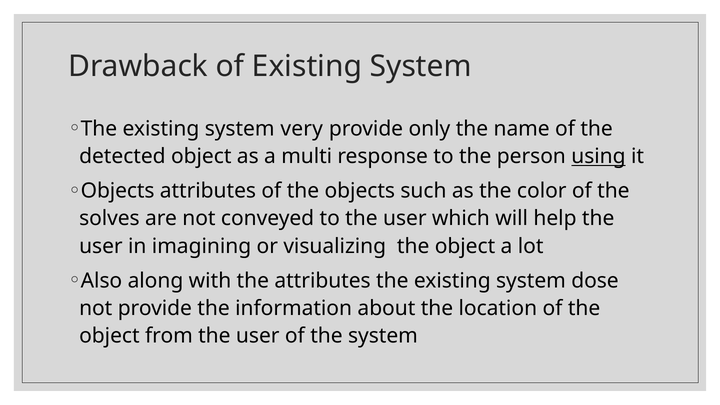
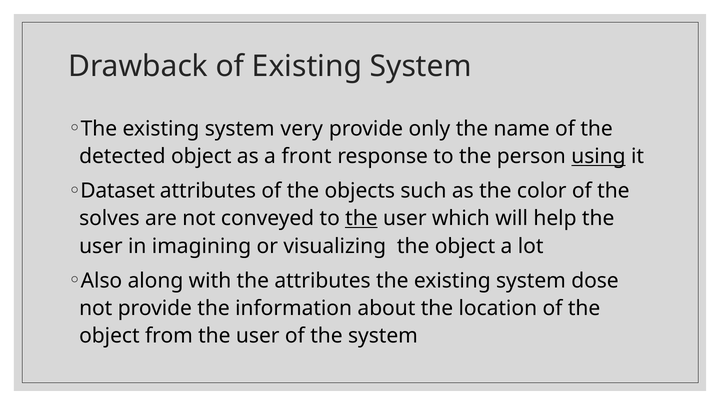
multi: multi -> front
Objects at (118, 191): Objects -> Dataset
the at (361, 219) underline: none -> present
